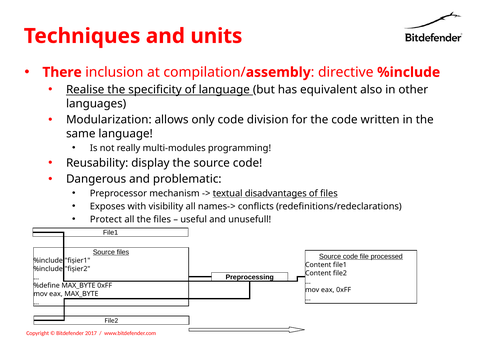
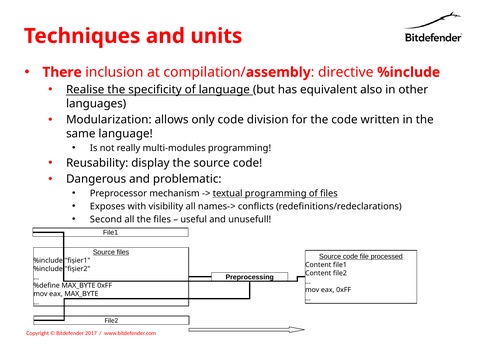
textual disadvantages: disadvantages -> programming
Protect: Protect -> Second
